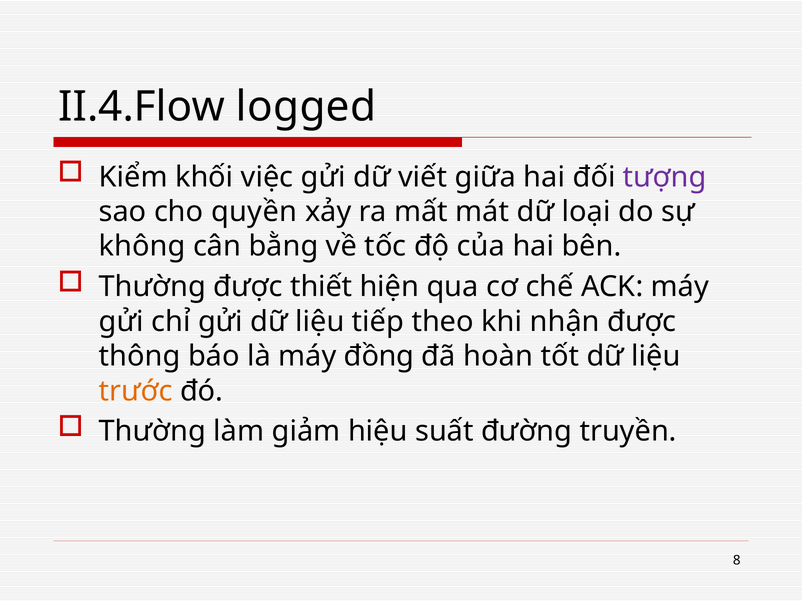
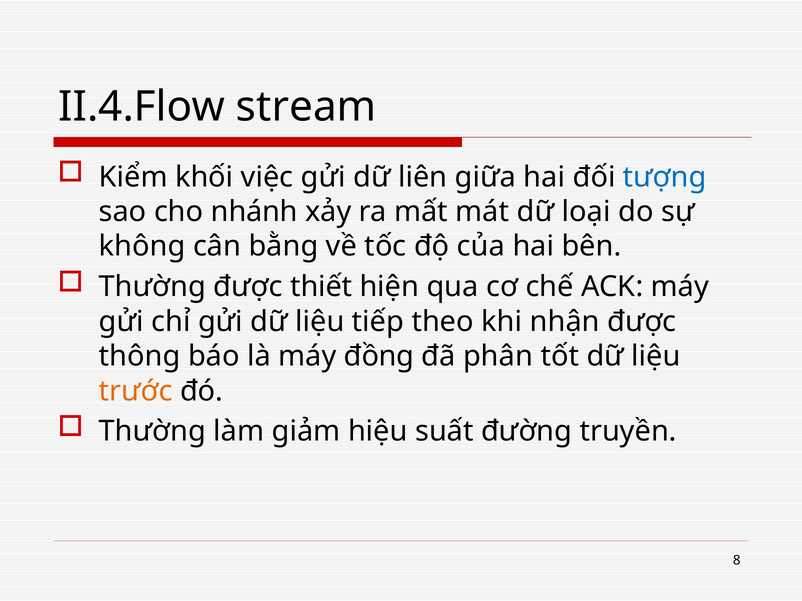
logged: logged -> stream
viết: viết -> liên
tượng colour: purple -> blue
quyền: quyền -> nhánh
hoàn: hoàn -> phân
